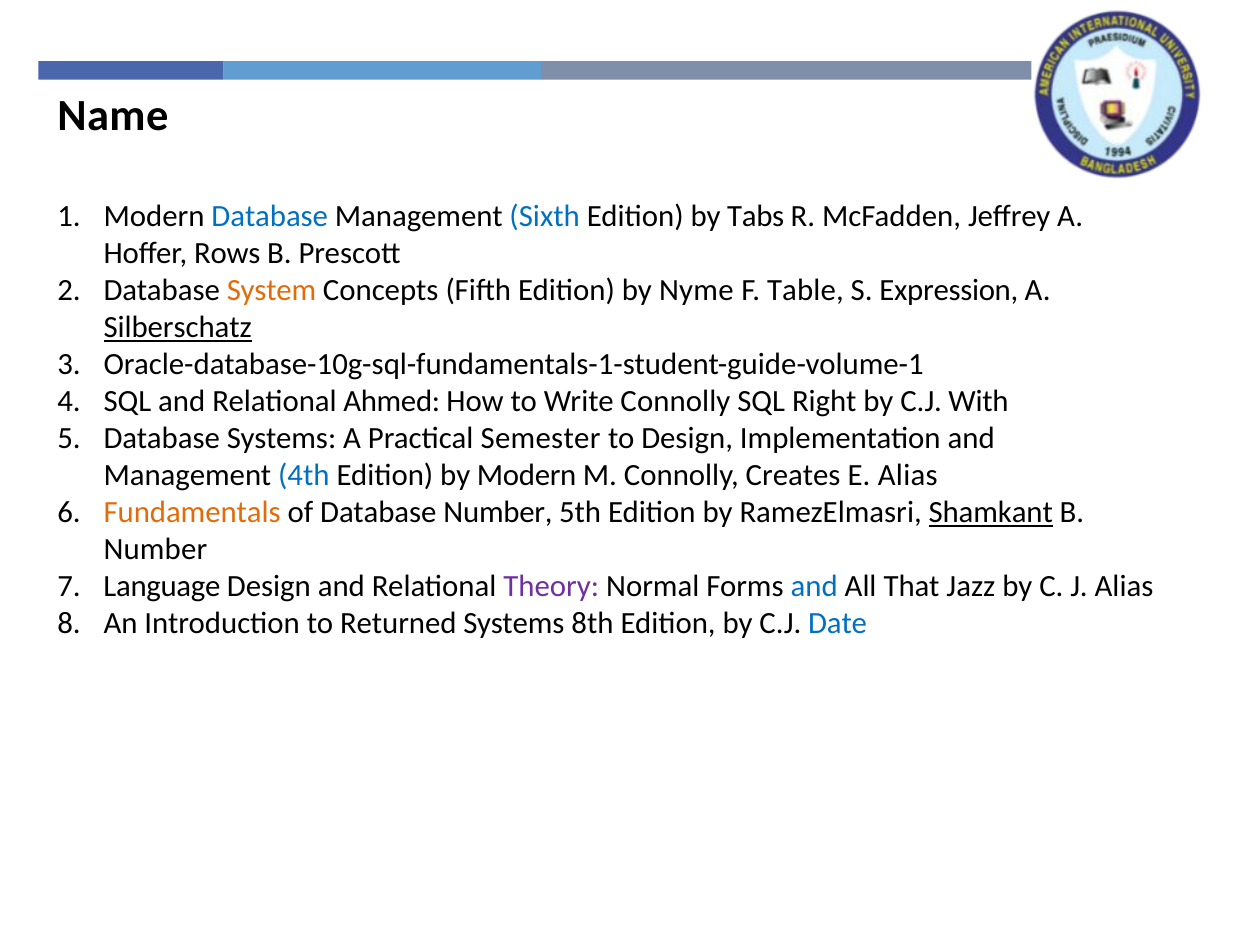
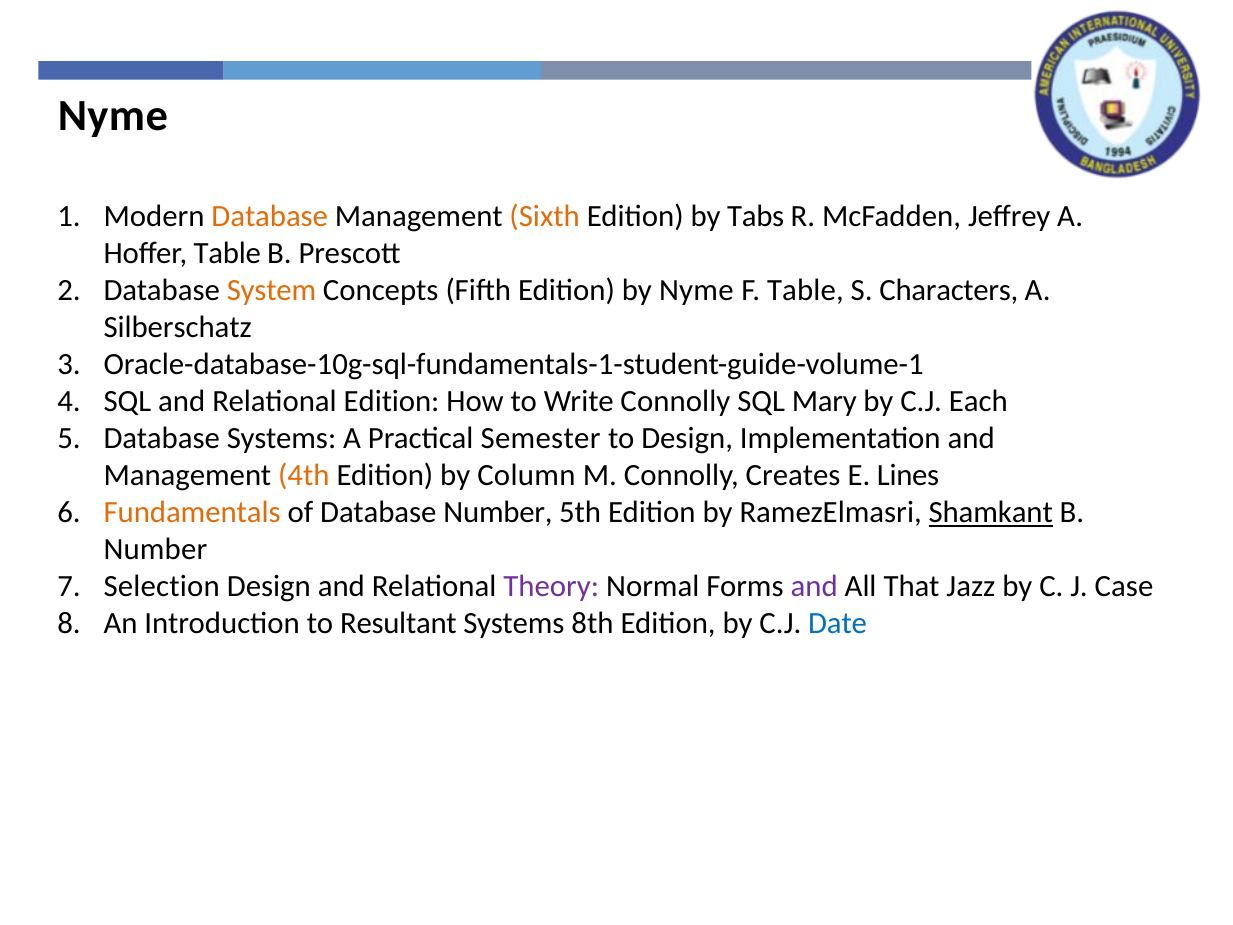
Name at (113, 116): Name -> Nyme
Database at (270, 217) colour: blue -> orange
Sixth colour: blue -> orange
Hoffer Rows: Rows -> Table
Expression: Expression -> Characters
Silberschatz underline: present -> none
Relational Ahmed: Ahmed -> Edition
Right: Right -> Mary
With: With -> Each
4th colour: blue -> orange
by Modern: Modern -> Column
E Alias: Alias -> Lines
Language: Language -> Selection
and at (814, 586) colour: blue -> purple
J Alias: Alias -> Case
Returned: Returned -> Resultant
